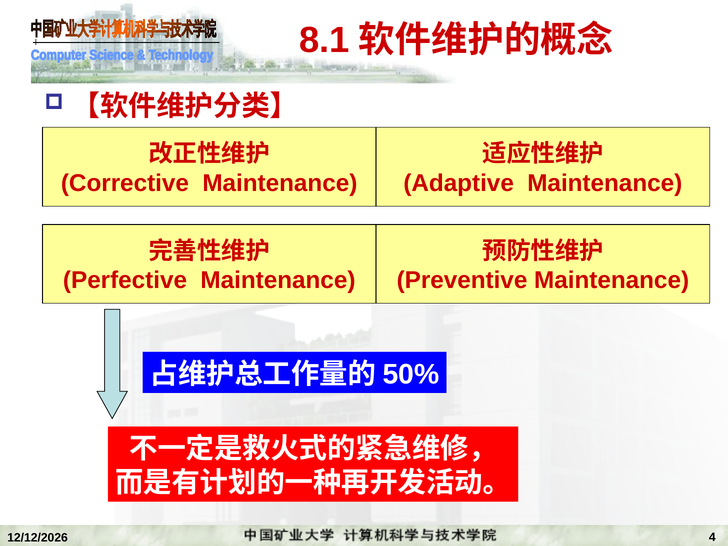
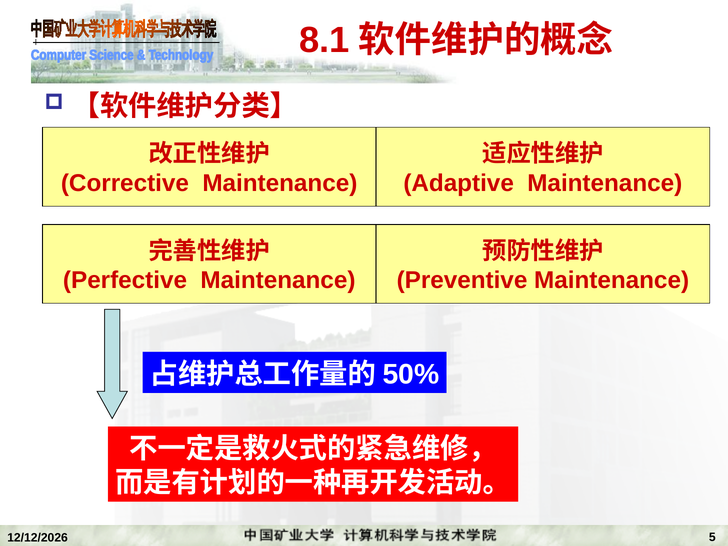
4: 4 -> 5
